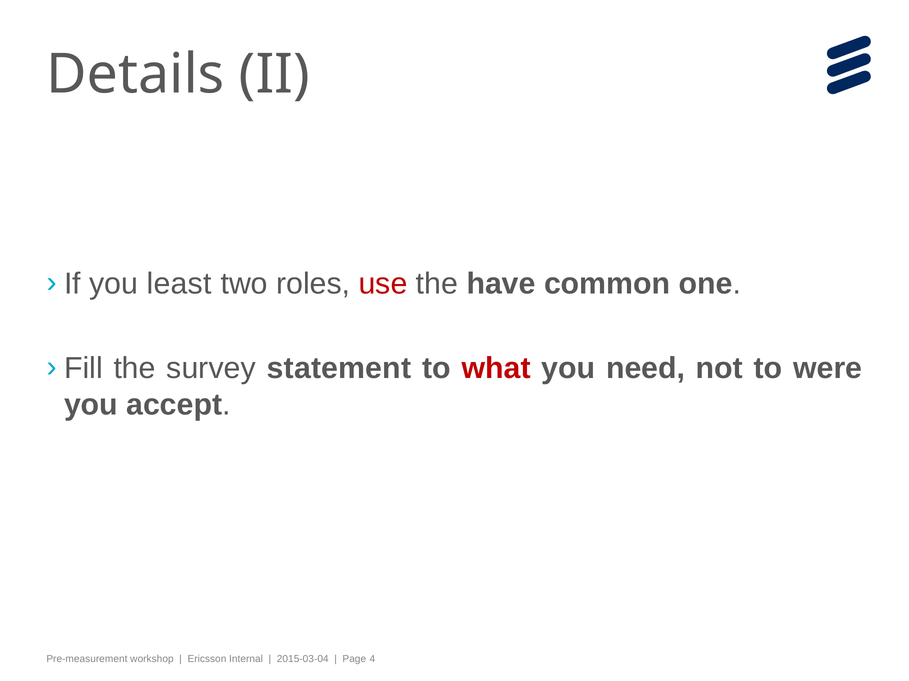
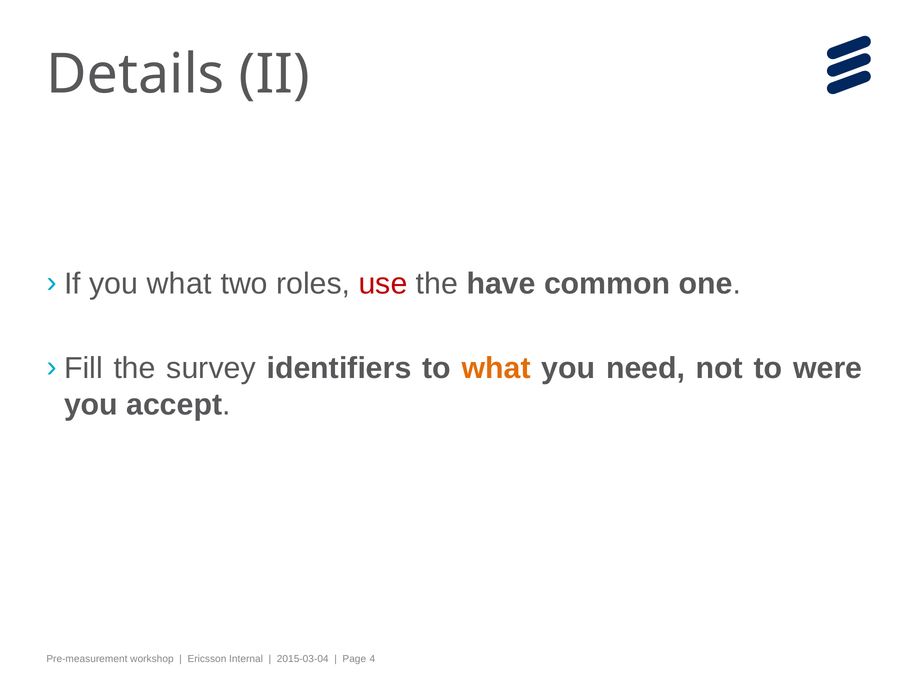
you least: least -> what
statement: statement -> identifiers
what at (496, 369) colour: red -> orange
